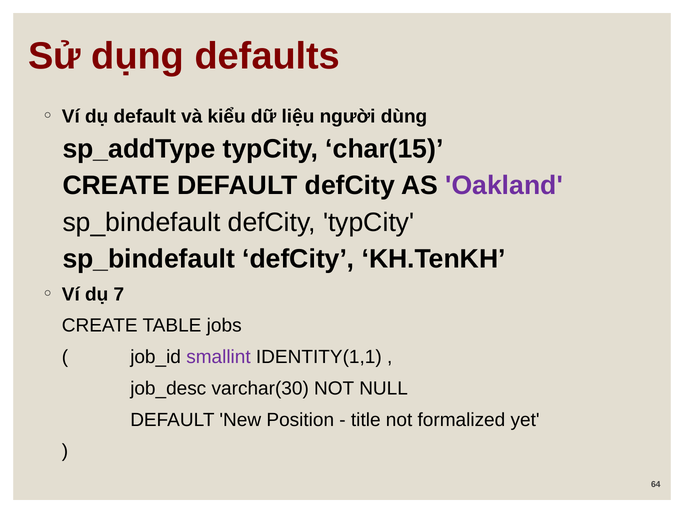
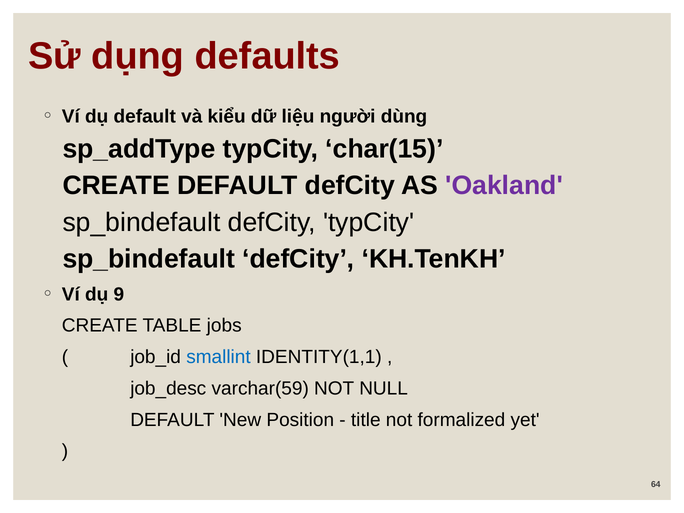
7: 7 -> 9
smallint colour: purple -> blue
varchar(30: varchar(30 -> varchar(59
